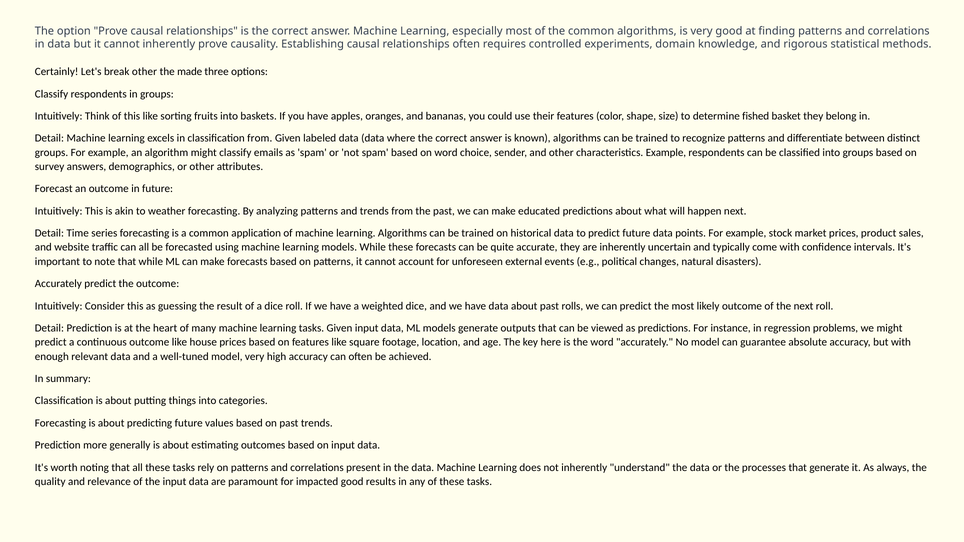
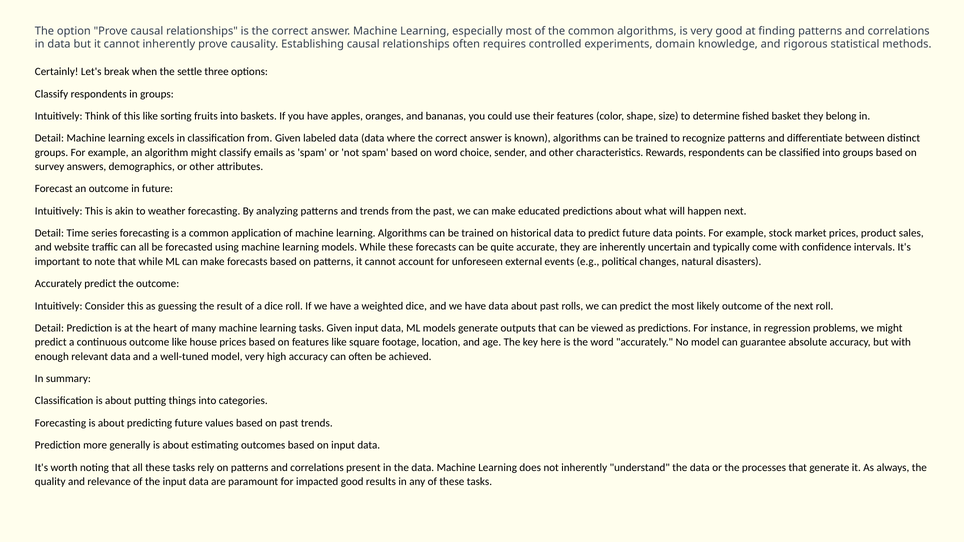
break other: other -> when
made: made -> settle
characteristics Example: Example -> Rewards
